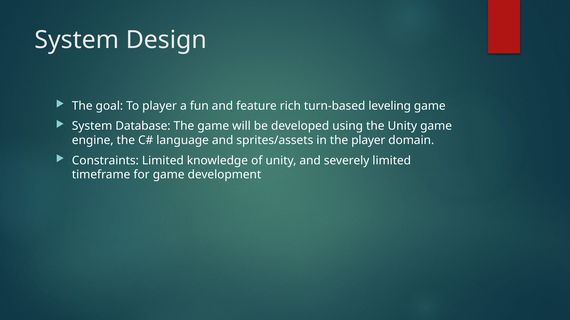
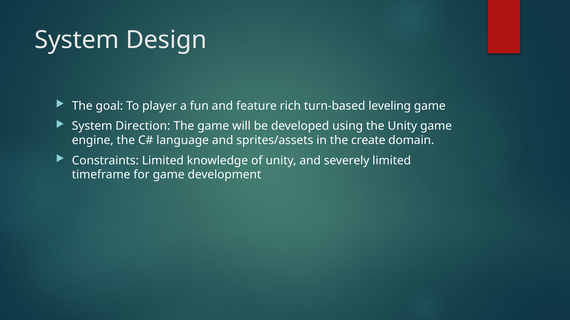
Database: Database -> Direction
the player: player -> create
